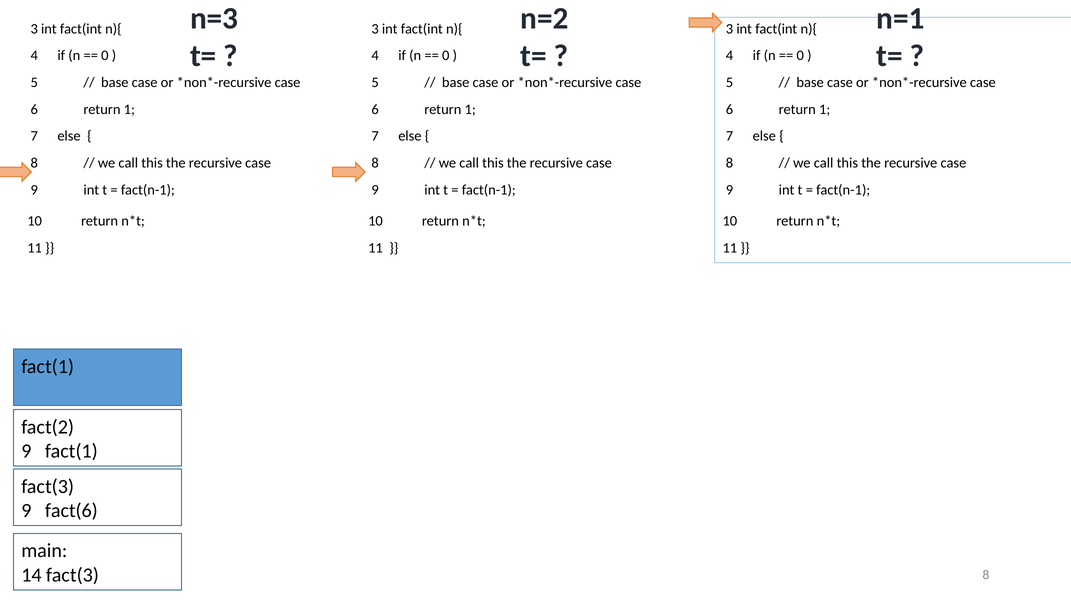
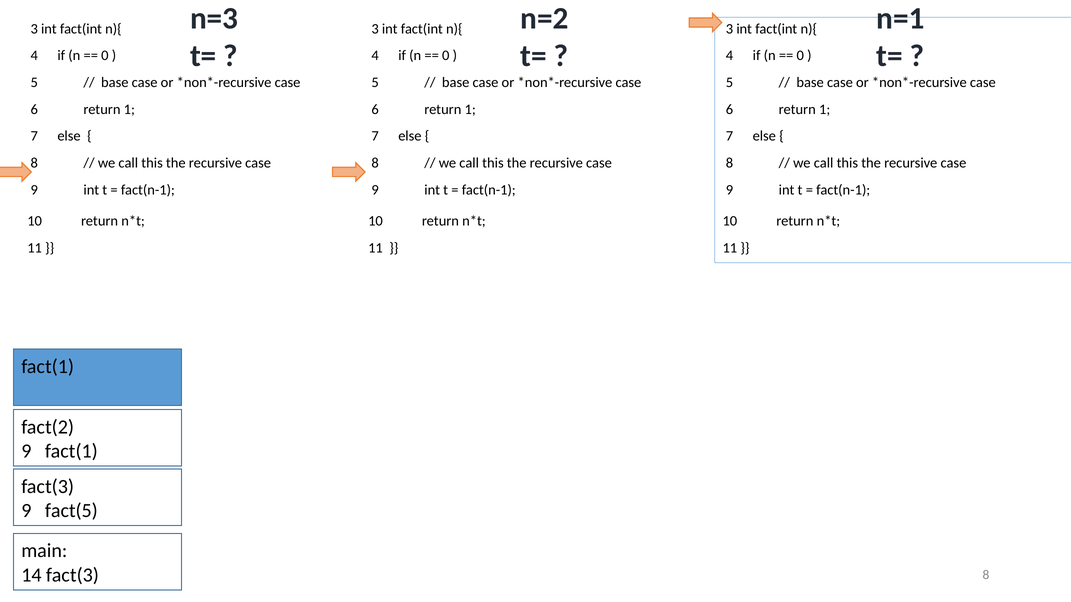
fact(6: fact(6 -> fact(5
